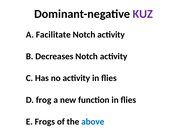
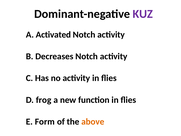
Facilitate: Facilitate -> Activated
Frogs: Frogs -> Form
above colour: blue -> orange
